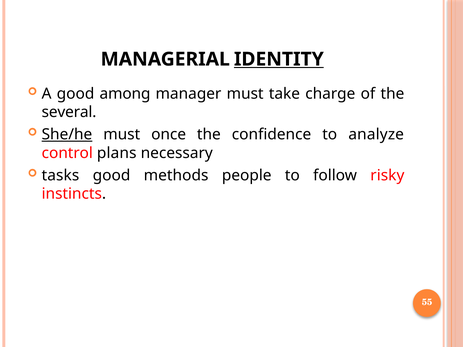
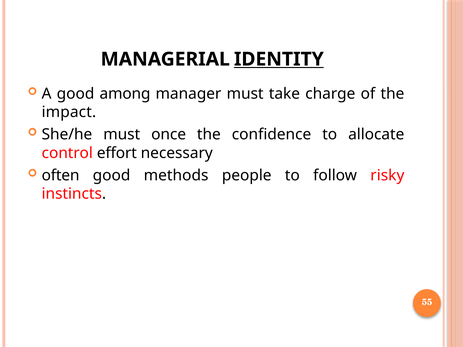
several: several -> impact
She/he underline: present -> none
analyze: analyze -> allocate
plans: plans -> effort
tasks: tasks -> often
